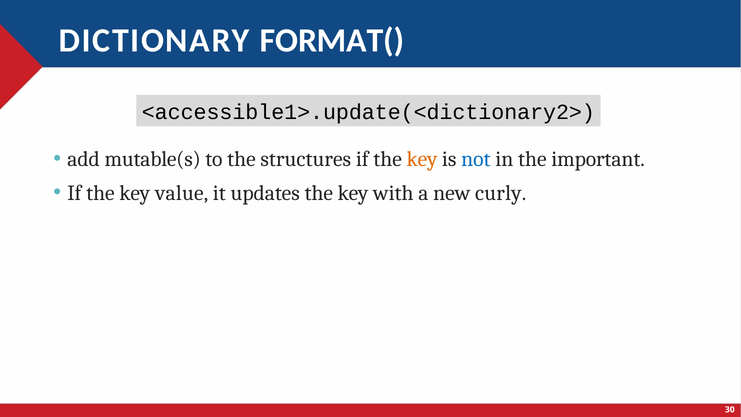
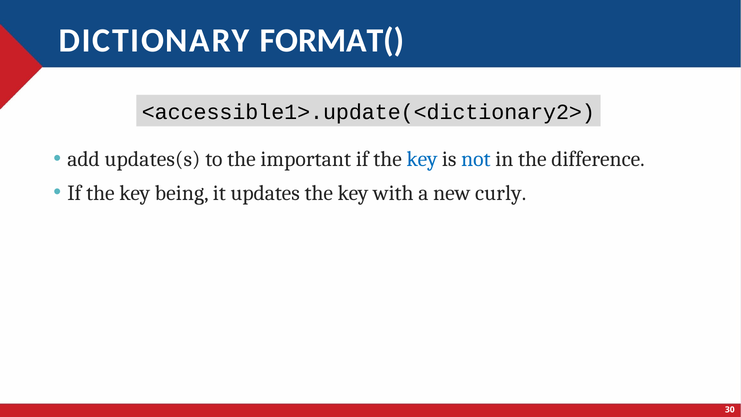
mutable(s: mutable(s -> updates(s
structures: structures -> important
key at (422, 159) colour: orange -> blue
important: important -> difference
value: value -> being
